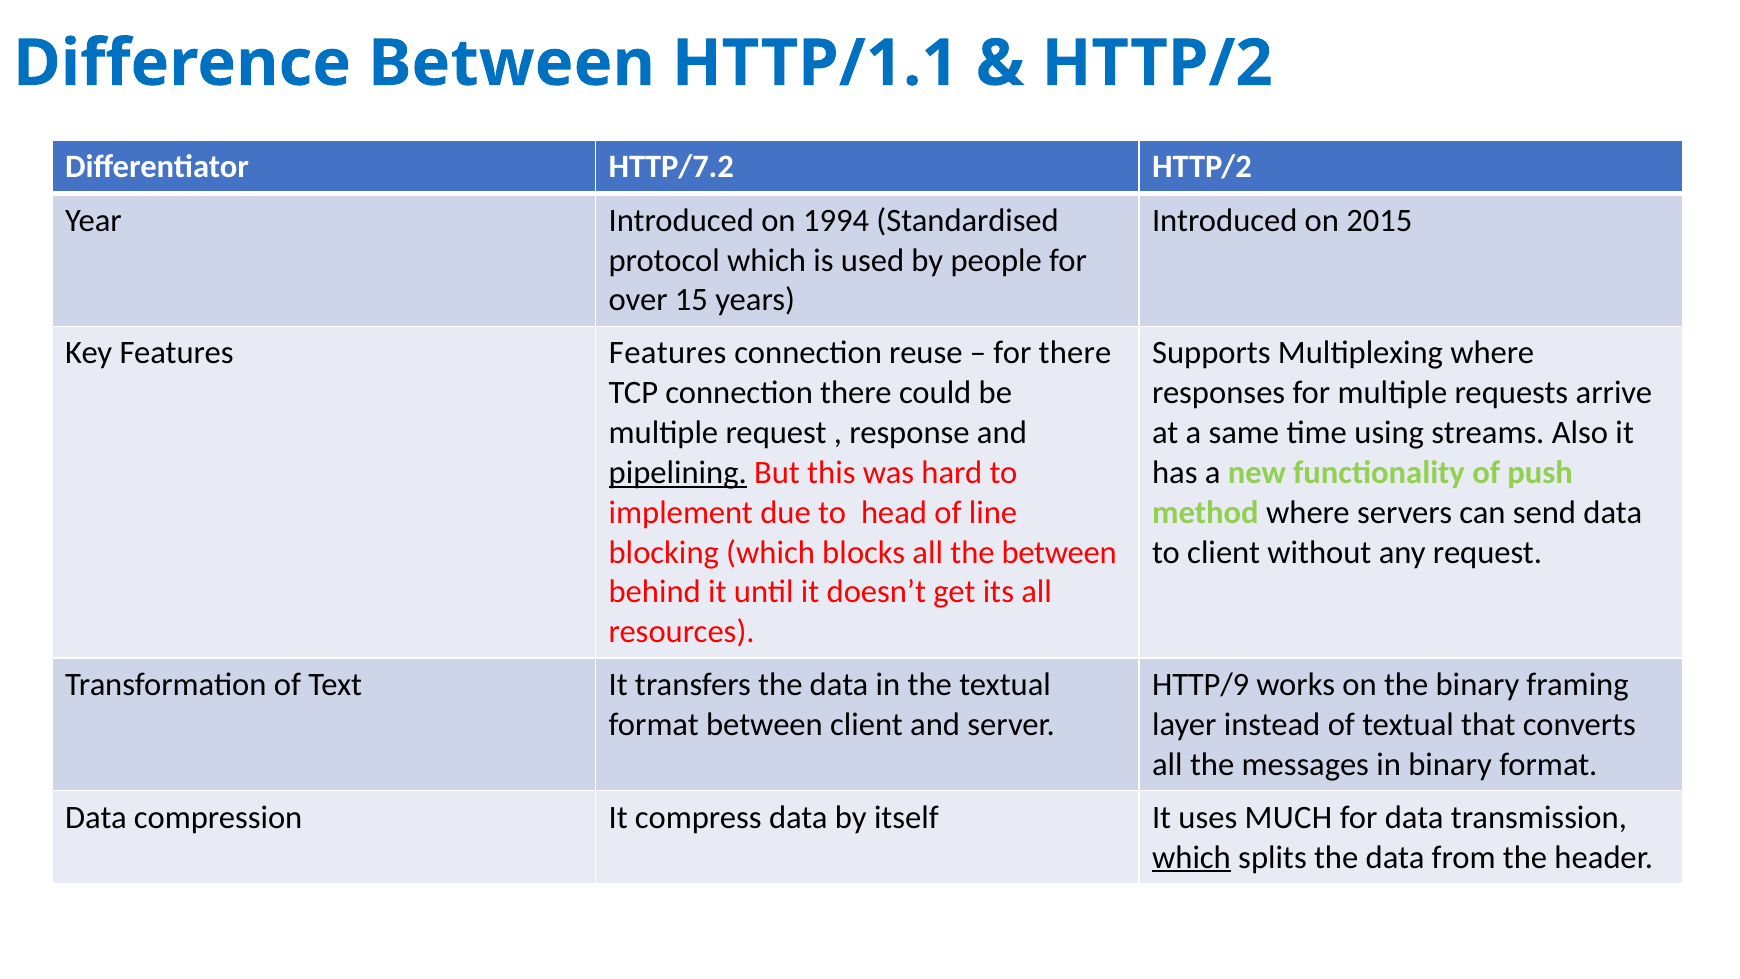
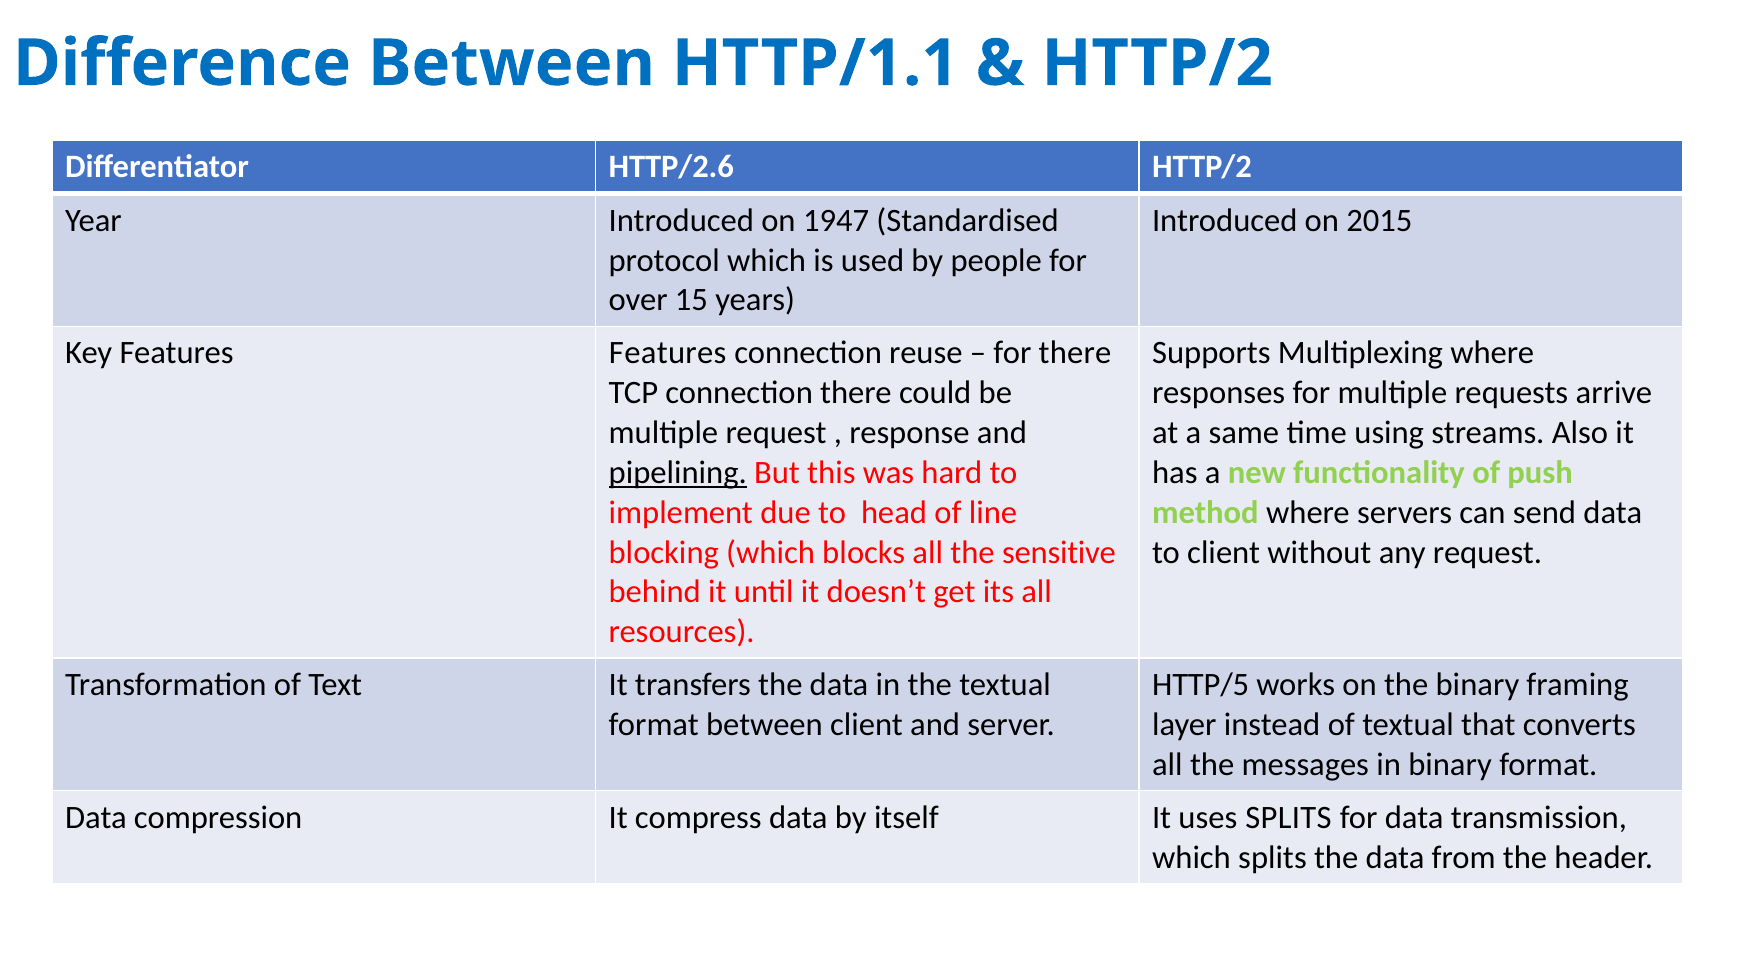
HTTP/7.2: HTTP/7.2 -> HTTP/2.6
1994: 1994 -> 1947
the between: between -> sensitive
HTTP/9: HTTP/9 -> HTTP/5
uses MUCH: MUCH -> SPLITS
which at (1192, 857) underline: present -> none
